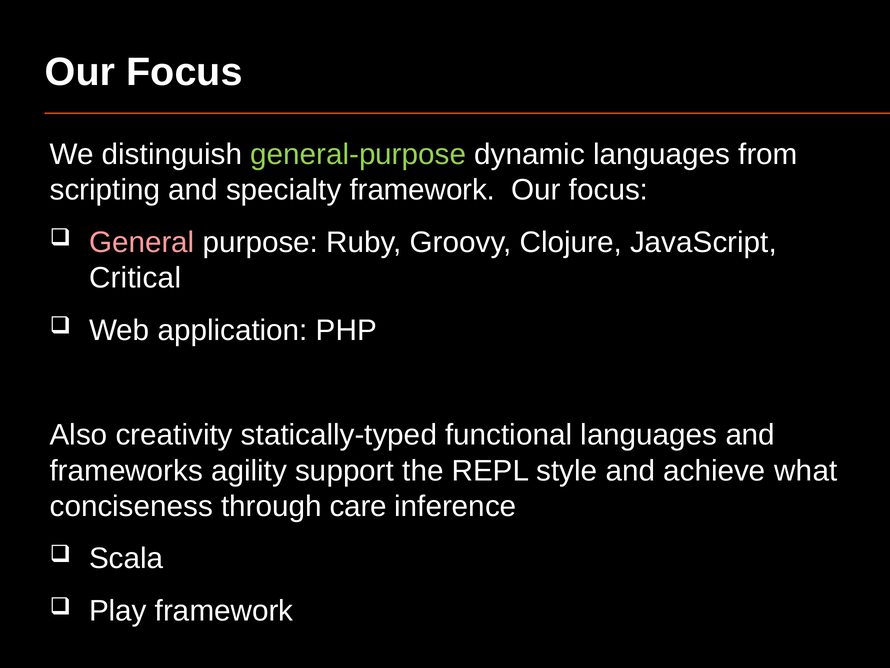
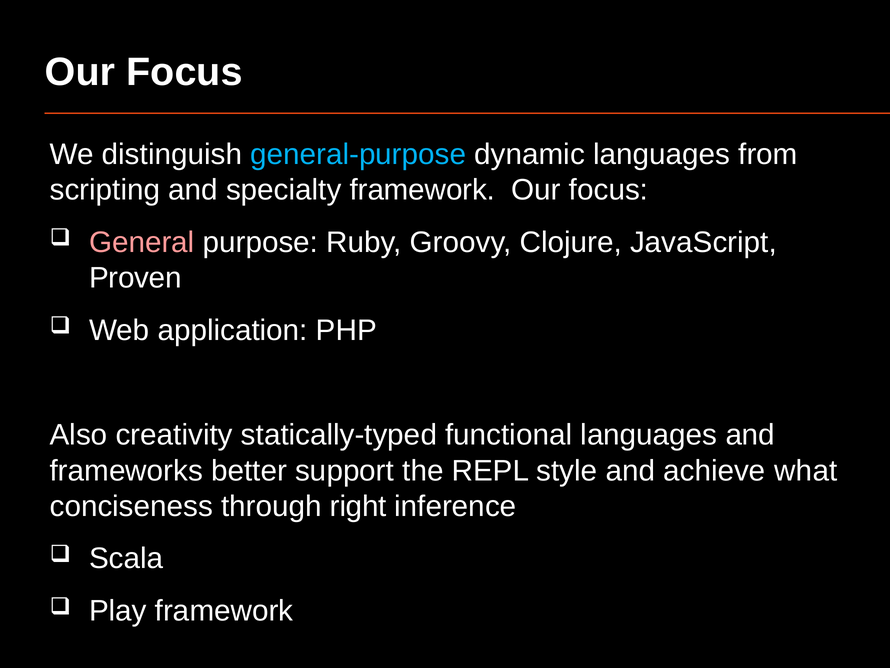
general-purpose colour: light green -> light blue
Critical: Critical -> Proven
agility: agility -> better
care: care -> right
